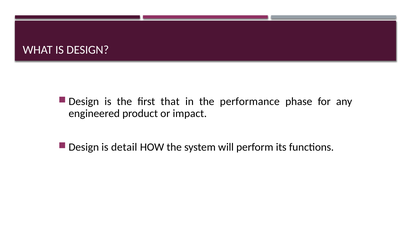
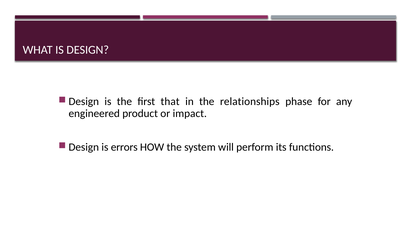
performance: performance -> relationships
detail: detail -> errors
